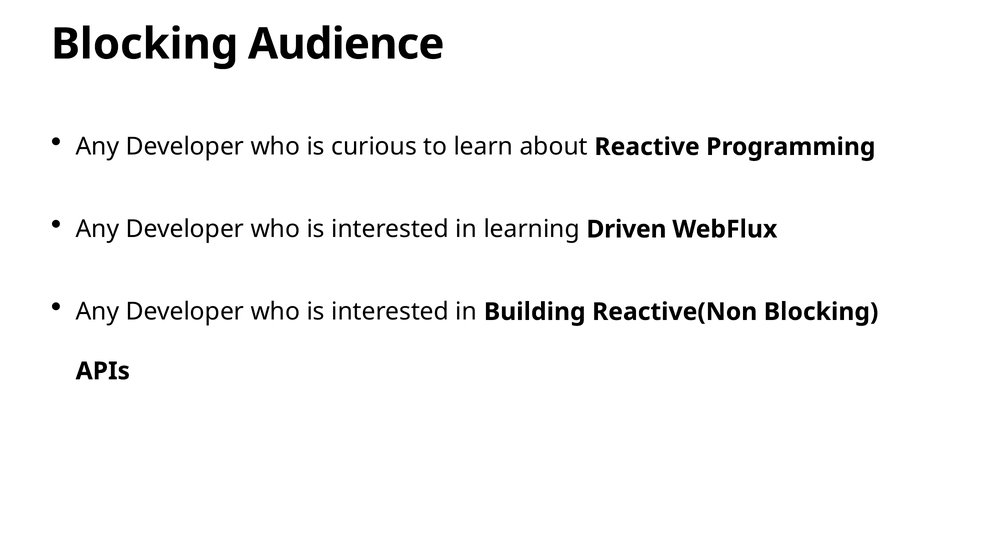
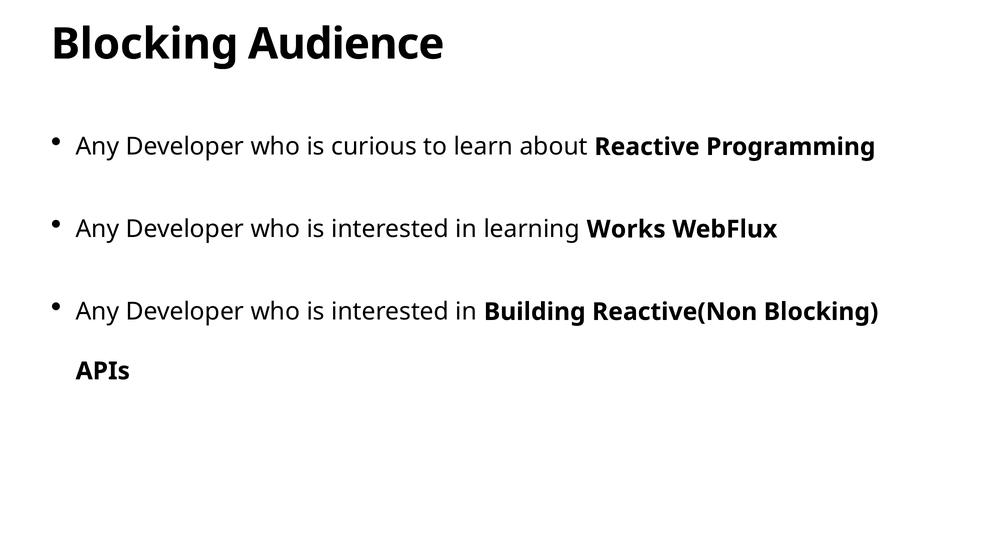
Driven: Driven -> Works
